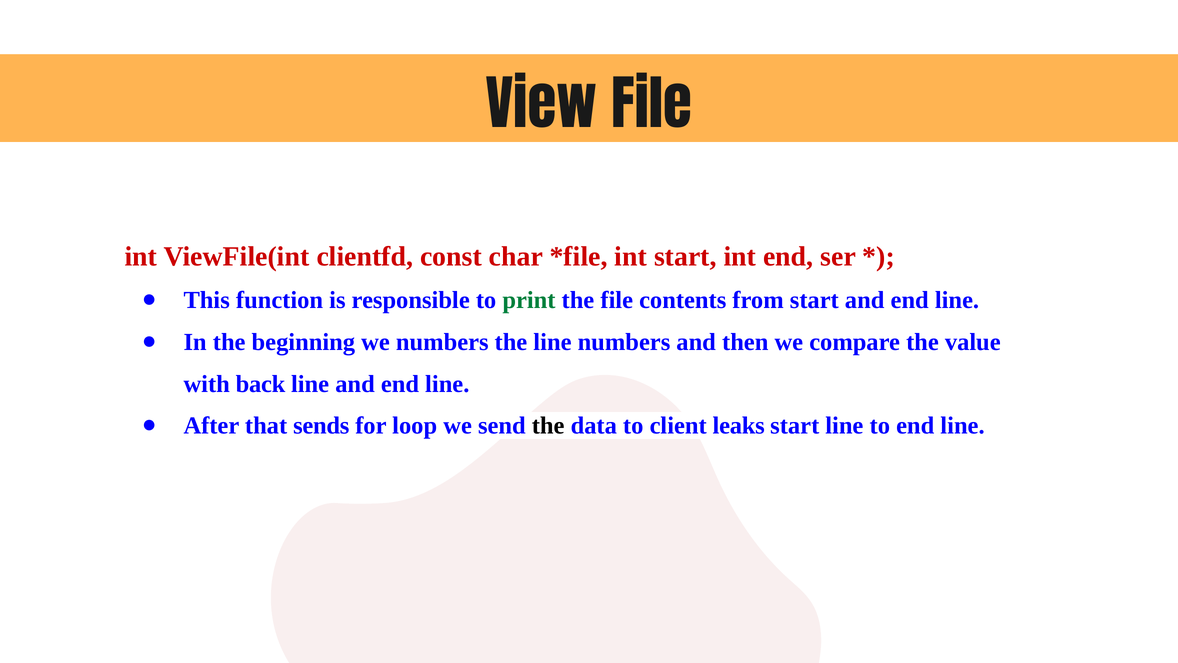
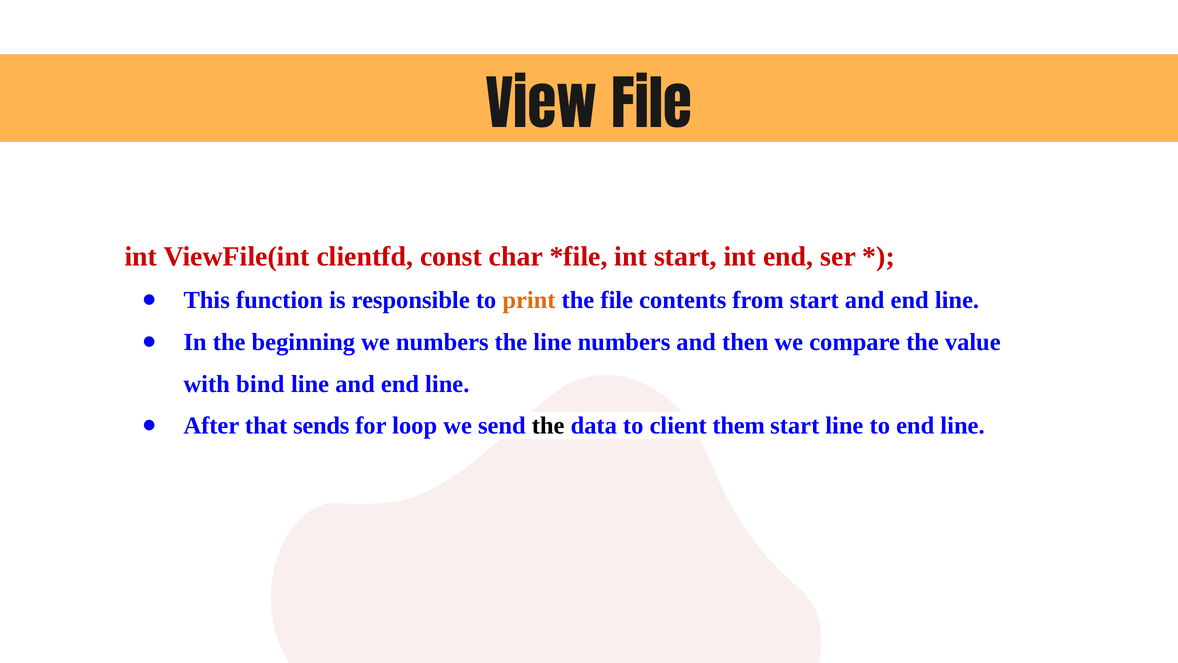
print colour: green -> orange
back: back -> bind
leaks: leaks -> them
